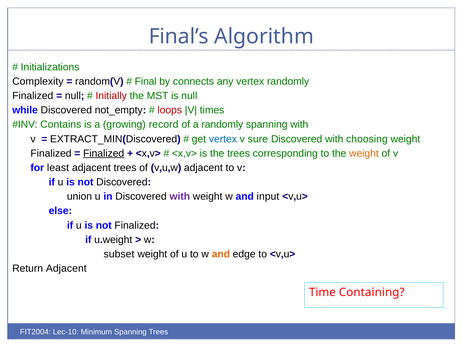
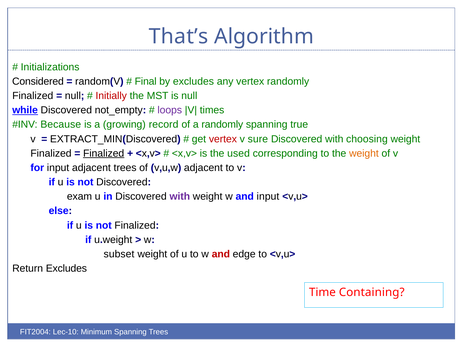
Final’s: Final’s -> That’s
Complexity: Complexity -> Considered
by connects: connects -> excludes
while underline: none -> present
loops colour: red -> purple
Contains: Contains -> Because
spanning with: with -> true
vertex at (223, 139) colour: blue -> red
the trees: trees -> used
for least: least -> input
union: union -> exam
and at (221, 254) colour: orange -> red
Return Adjacent: Adjacent -> Excludes
